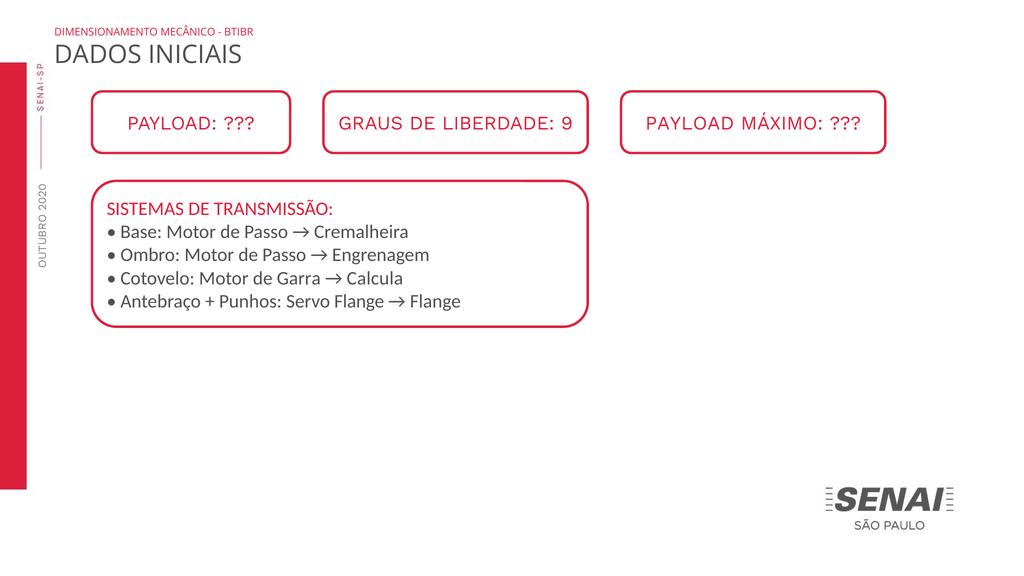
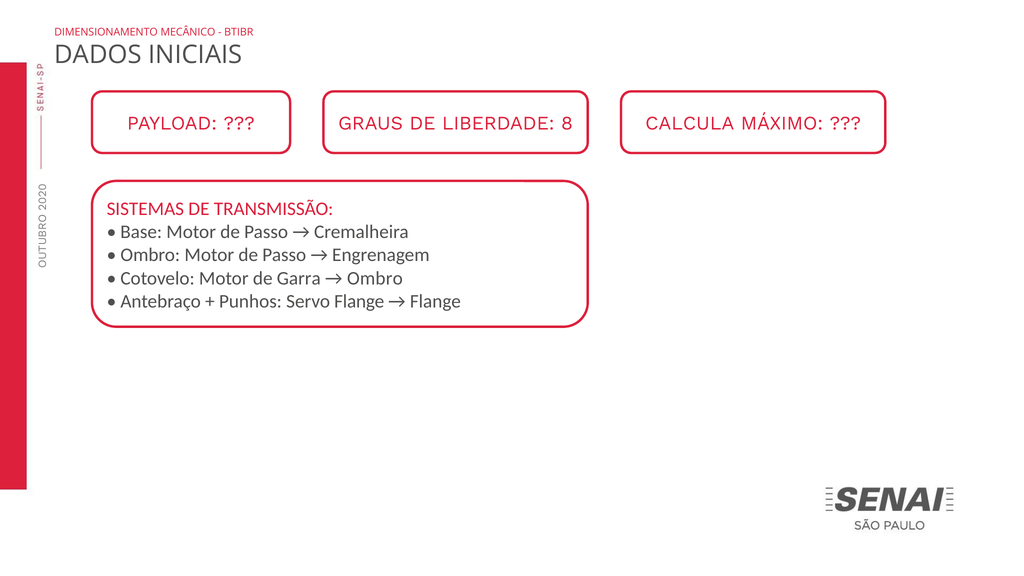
9: 9 -> 8
PAYLOAD at (690, 123): PAYLOAD -> CALCULA
Calcula at (375, 278): Calcula -> Ombro
